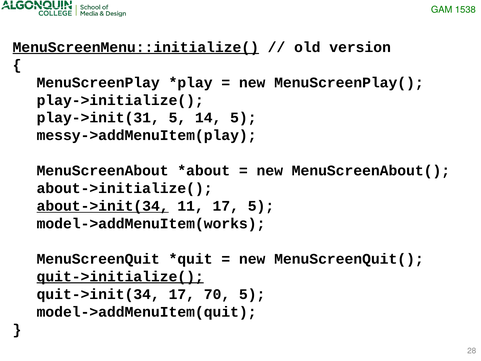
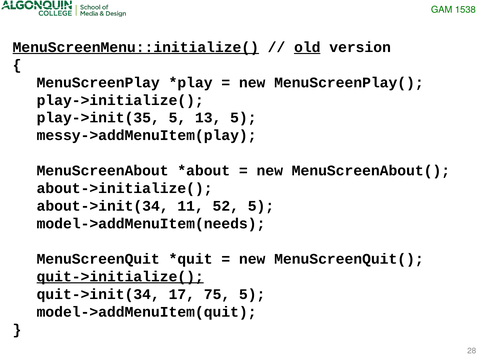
old underline: none -> present
play->init(31: play->init(31 -> play->init(35
14: 14 -> 13
about->init(34 underline: present -> none
11 17: 17 -> 52
model->addMenuItem(works: model->addMenuItem(works -> model->addMenuItem(needs
70: 70 -> 75
